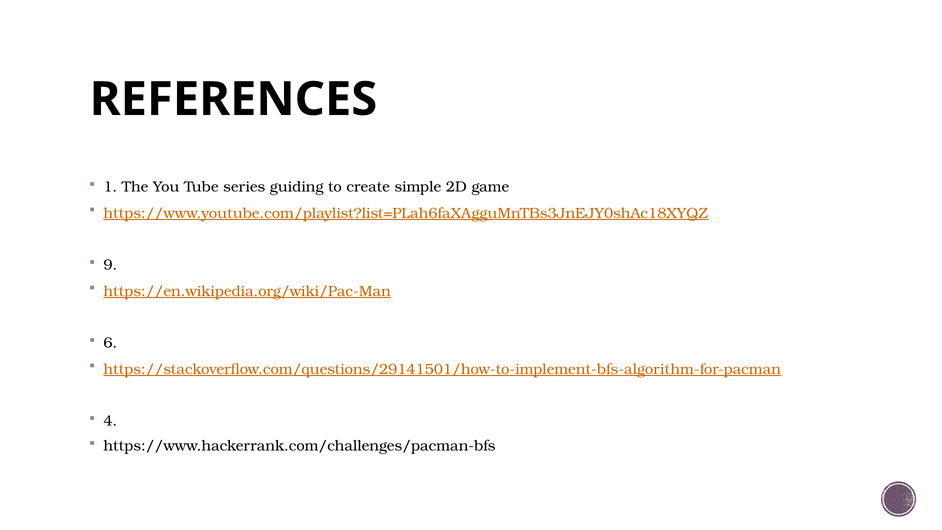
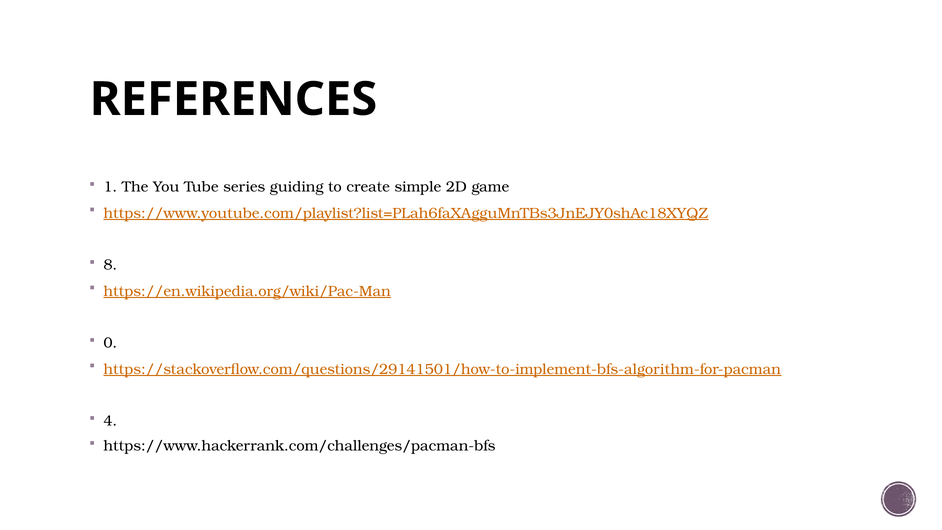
9: 9 -> 8
6: 6 -> 0
